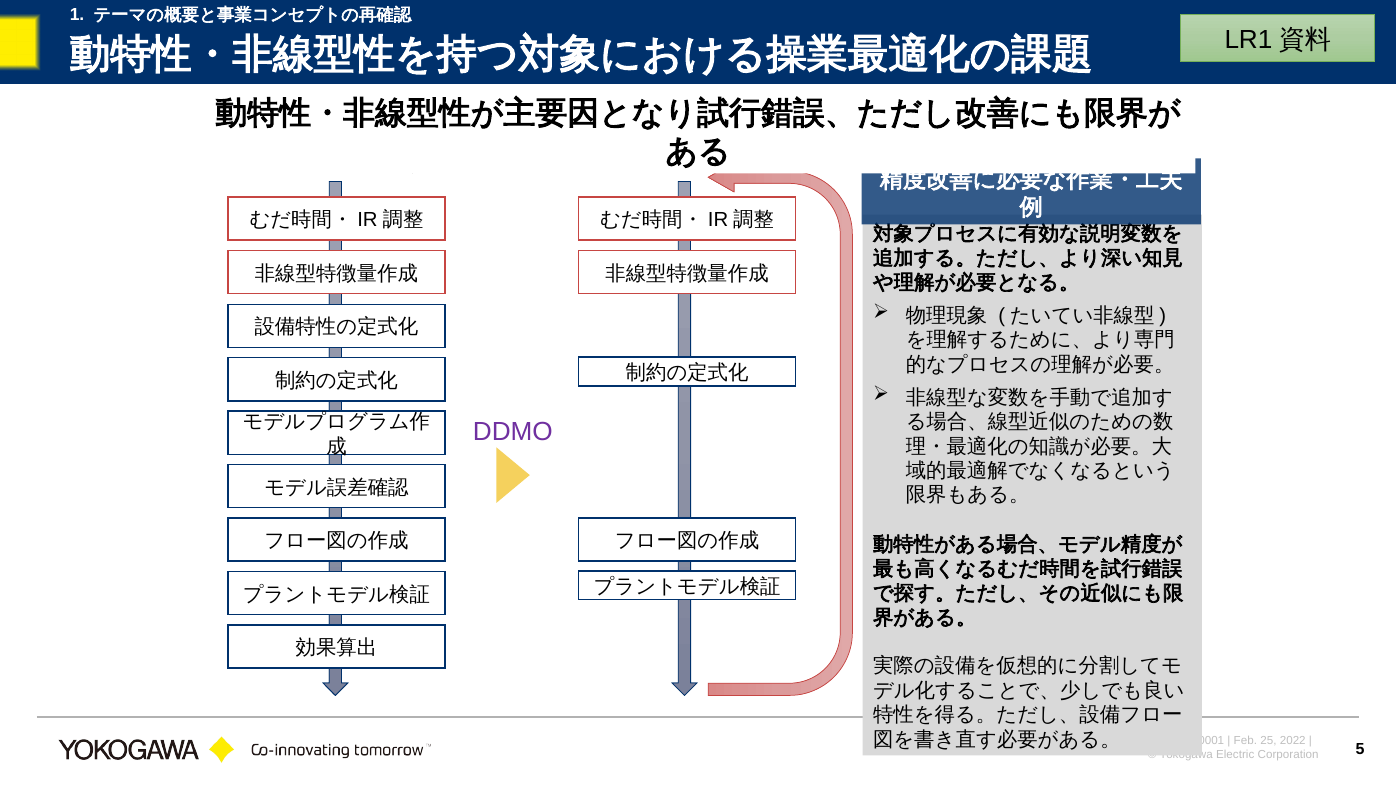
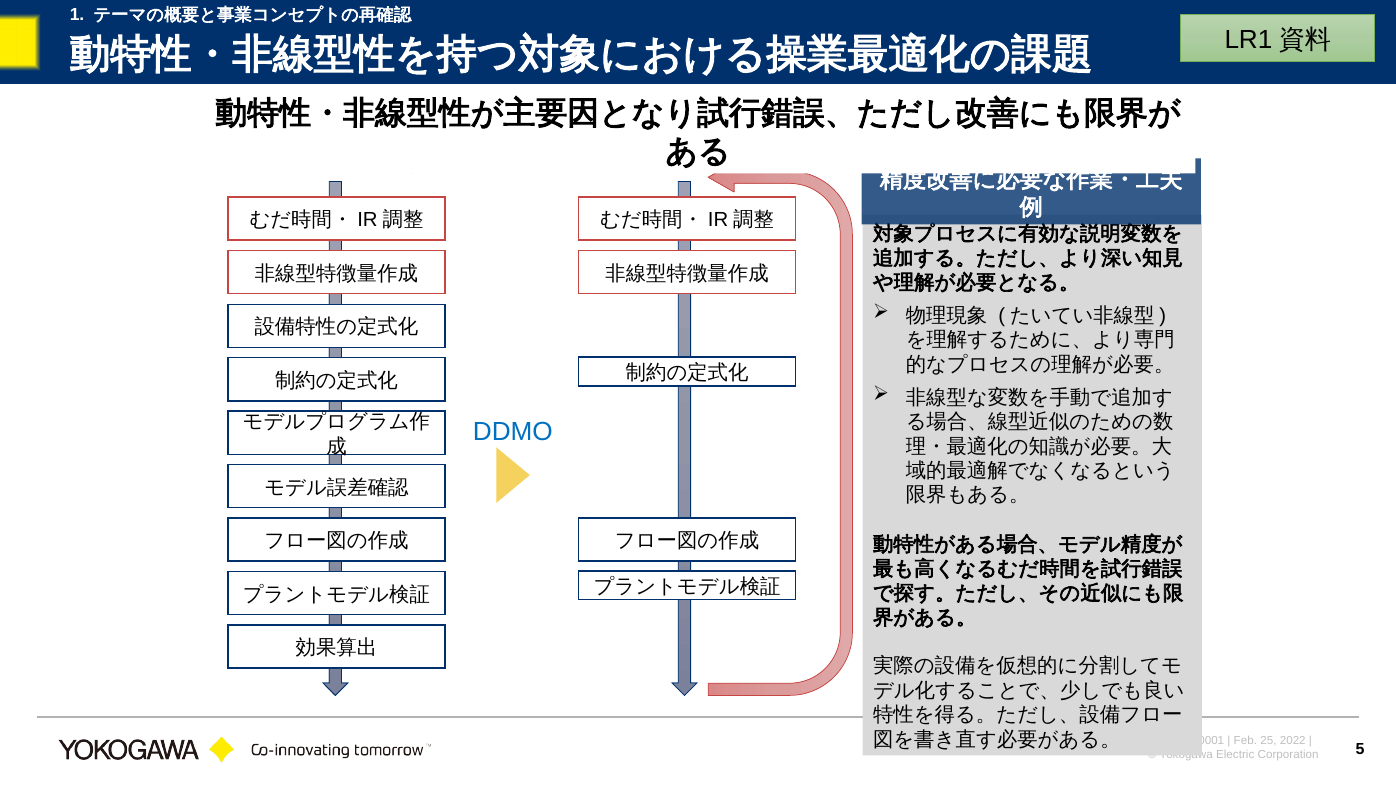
DDMO colour: purple -> blue
